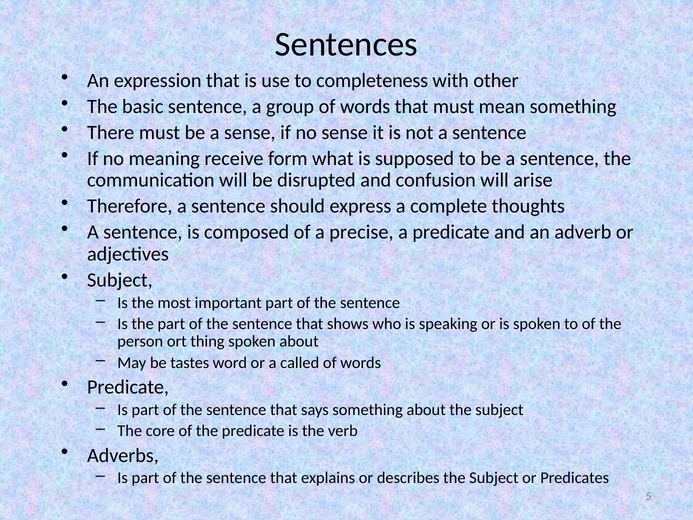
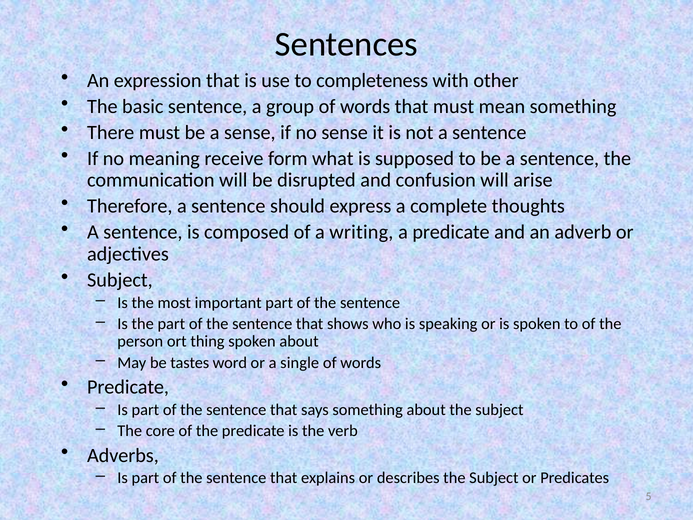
precise: precise -> writing
called: called -> single
